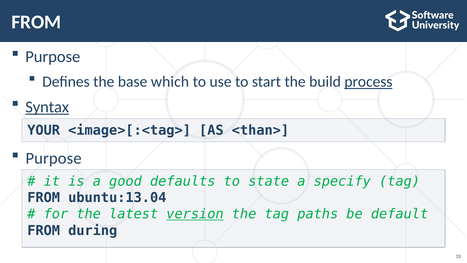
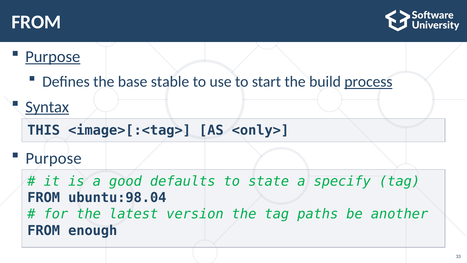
Purpose at (53, 57) underline: none -> present
which: which -> stable
YOUR: YOUR -> THIS
<than>: <than> -> <only>
ubuntu:13.04: ubuntu:13.04 -> ubuntu:98.04
version underline: present -> none
default: default -> another
during: during -> enough
